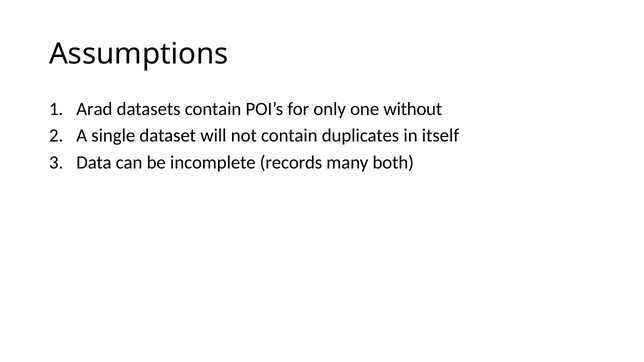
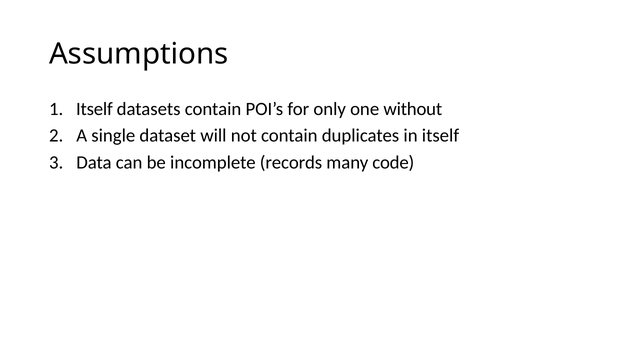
Arad at (94, 109): Arad -> Itself
both: both -> code
